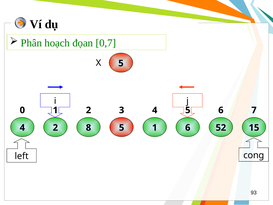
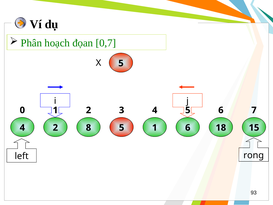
52: 52 -> 18
cong: cong -> rong
